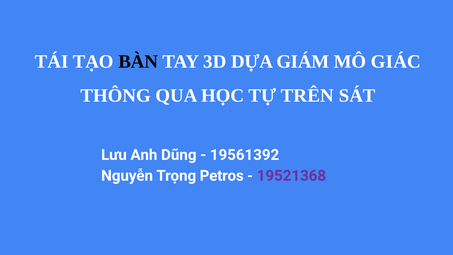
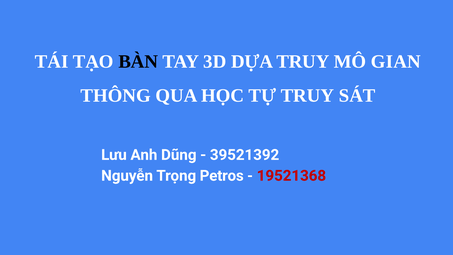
DỰA GIÁM: GIÁM -> TRUY
GIÁC: GIÁC -> GIAN
TỰ TRÊN: TRÊN -> TRUY
19561392: 19561392 -> 39521392
19521368 colour: purple -> red
